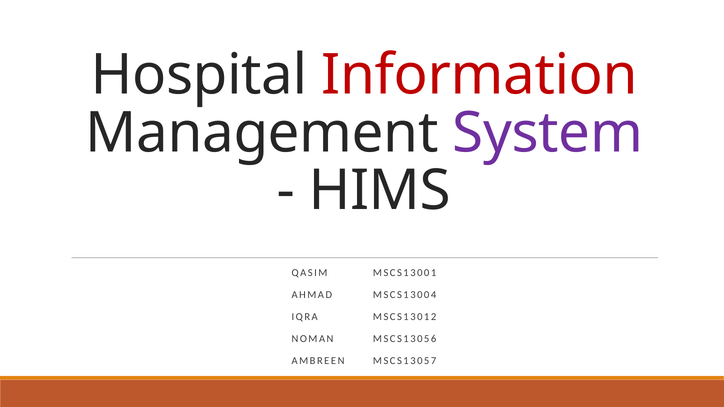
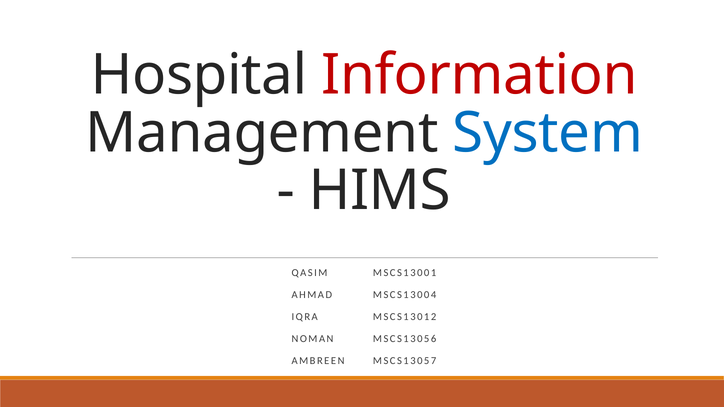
System colour: purple -> blue
